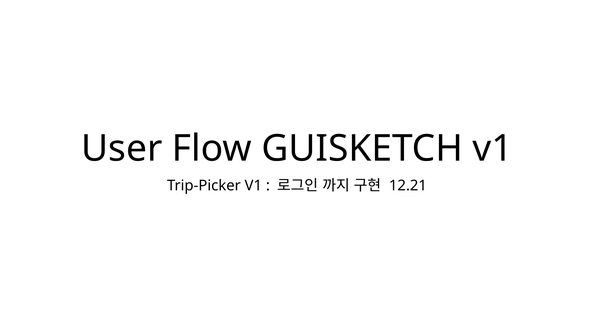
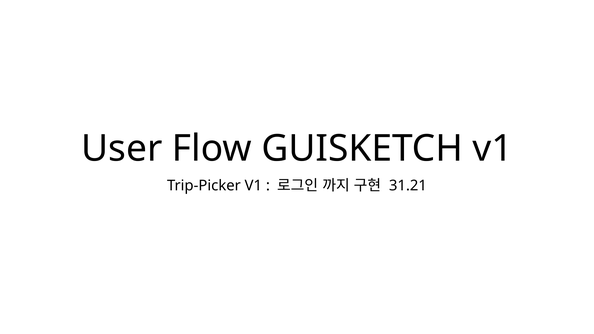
12.21: 12.21 -> 31.21
